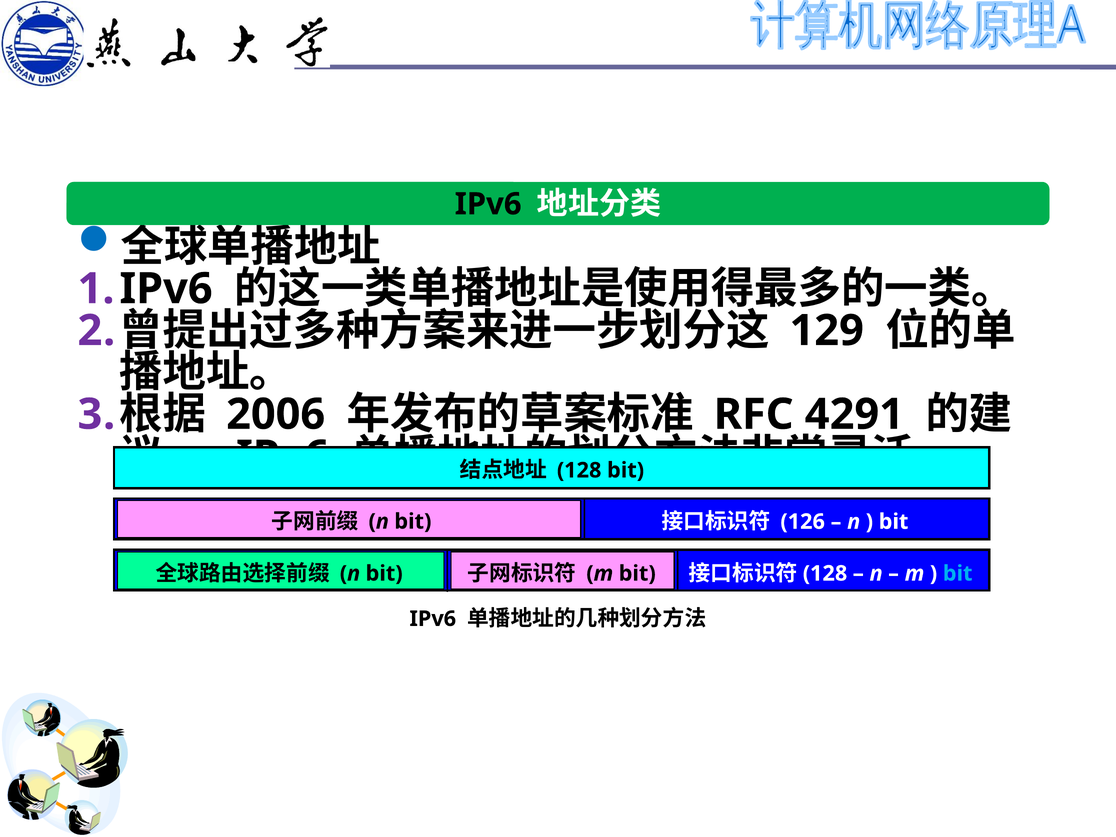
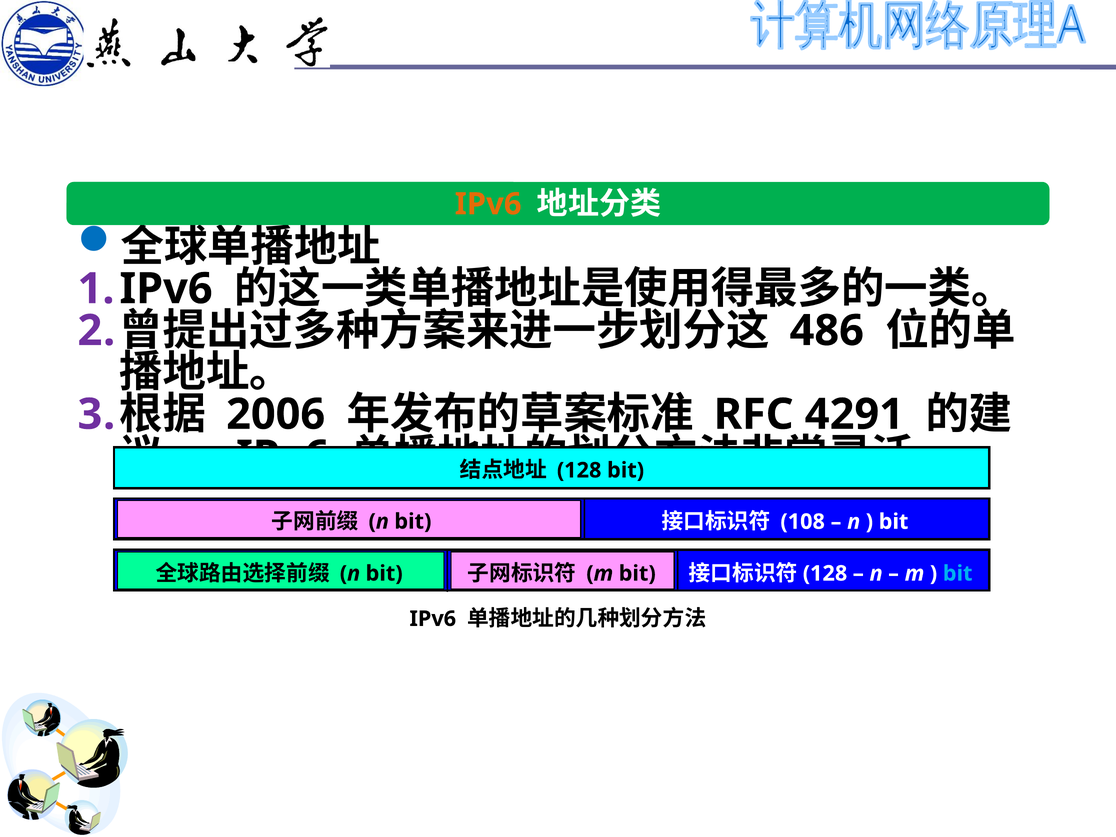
IPv6 at (488, 204) colour: black -> orange
129: 129 -> 486
126: 126 -> 108
